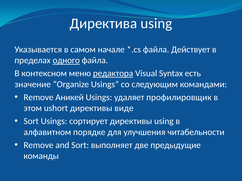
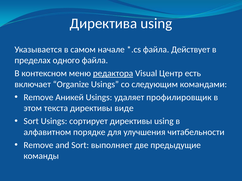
одного underline: present -> none
Syntax: Syntax -> Центр
значение: значение -> включает
ushort: ushort -> текста
